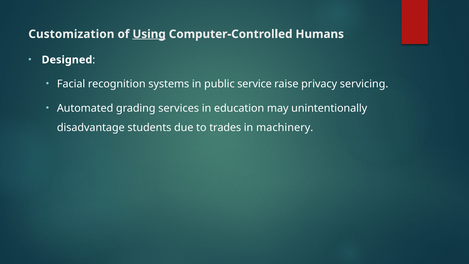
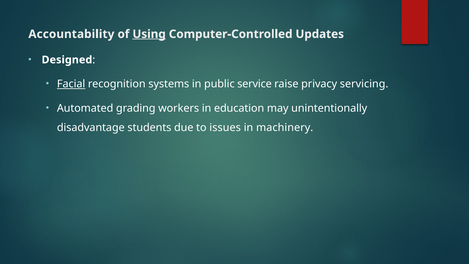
Customization: Customization -> Accountability
Humans: Humans -> Updates
Facial underline: none -> present
services: services -> workers
trades: trades -> issues
